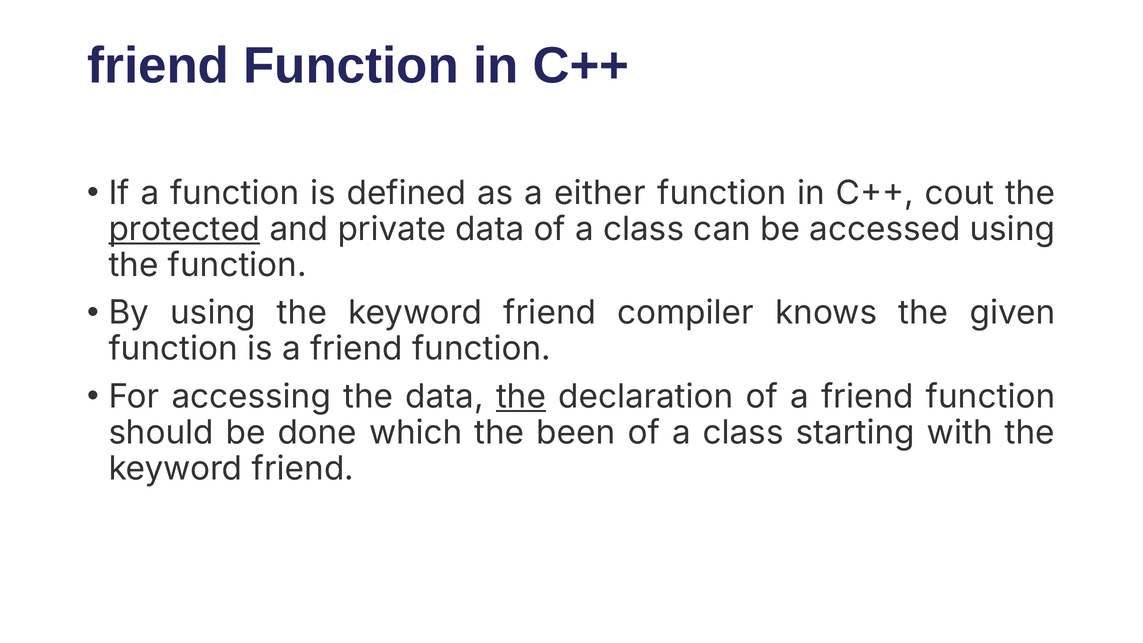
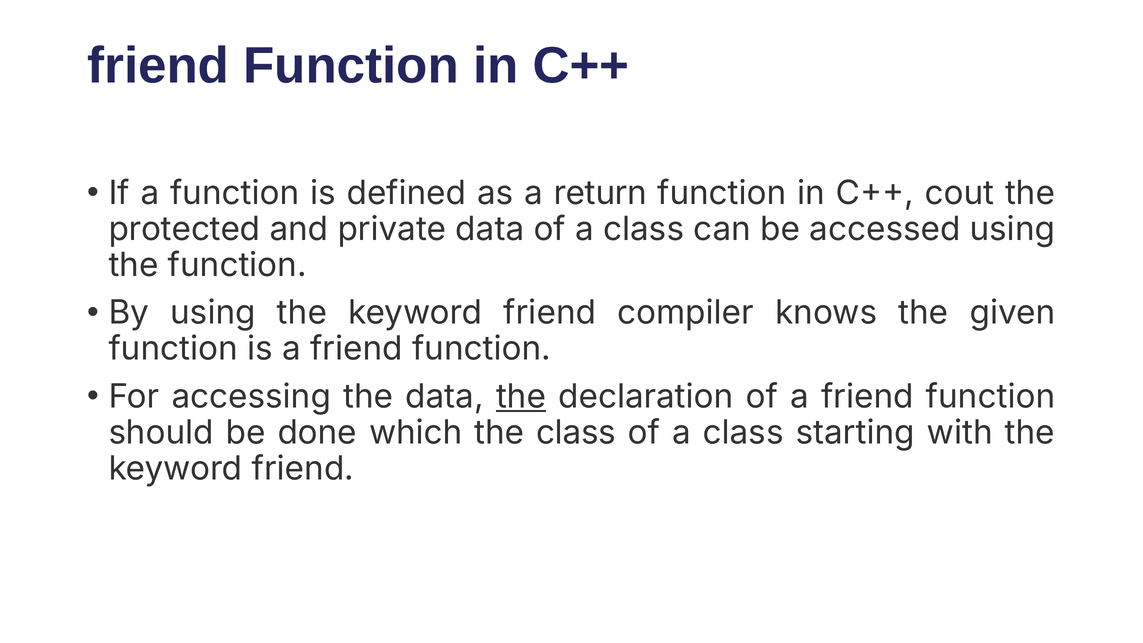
either: either -> return
protected underline: present -> none
the been: been -> class
